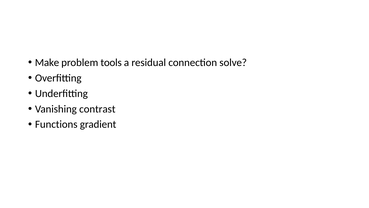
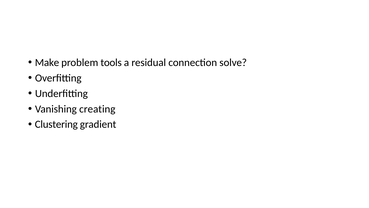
contrast: contrast -> creating
Functions: Functions -> Clustering
